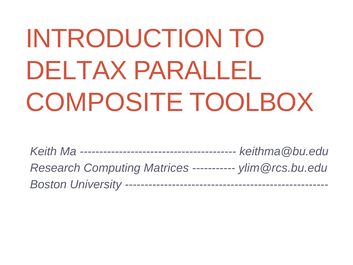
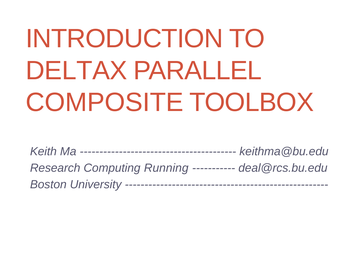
Matrices: Matrices -> Running
ylim@rcs.bu.edu: ylim@rcs.bu.edu -> deal@rcs.bu.edu
